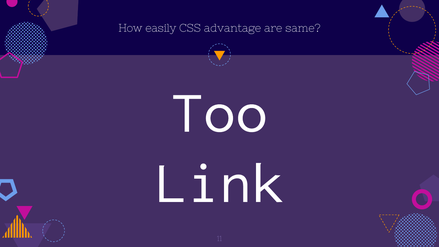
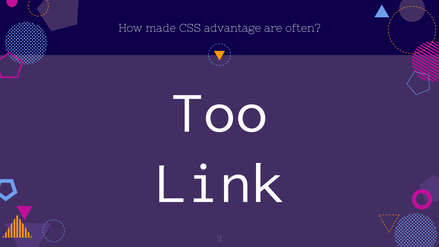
easily: easily -> made
same: same -> often
